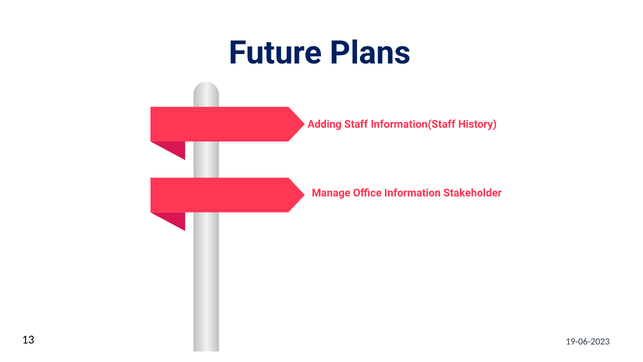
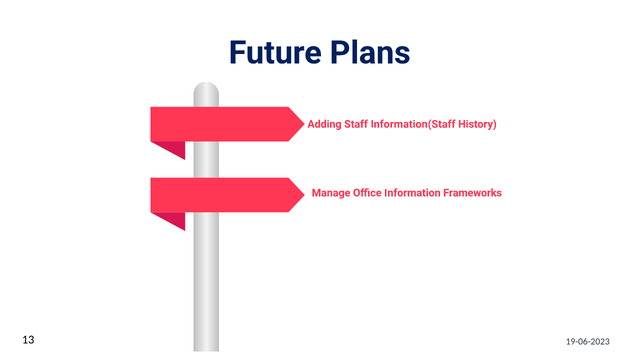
Stakeholder: Stakeholder -> Frameworks
